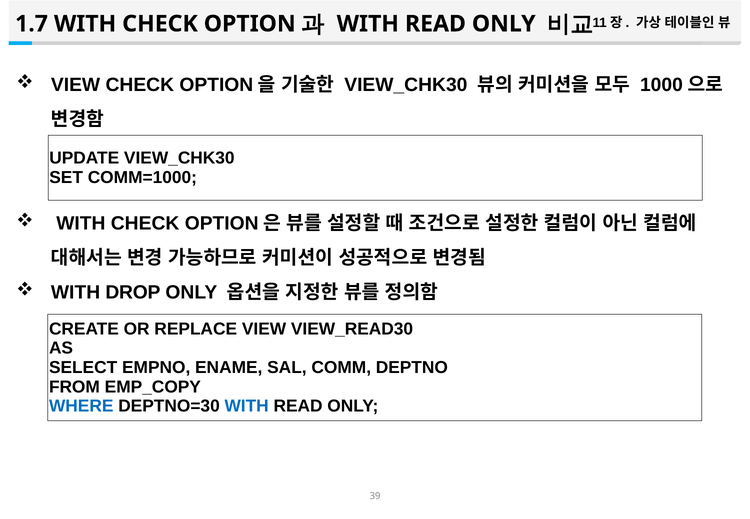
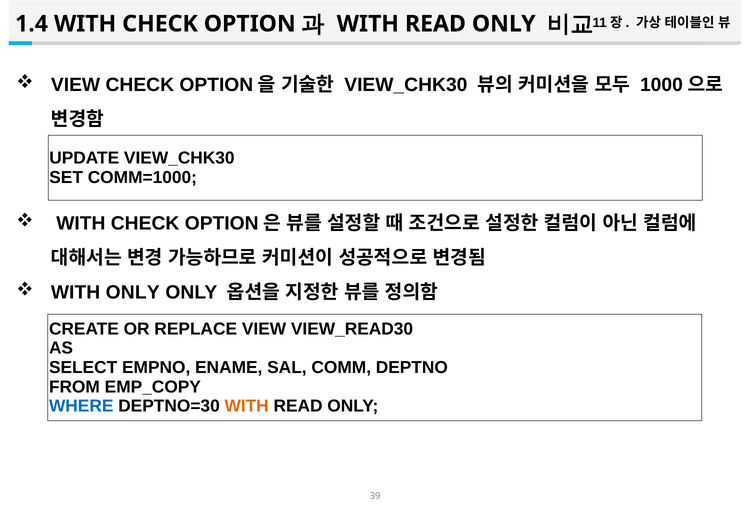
1.7: 1.7 -> 1.4
WITH DROP: DROP -> ONLY
WITH at (247, 407) colour: blue -> orange
